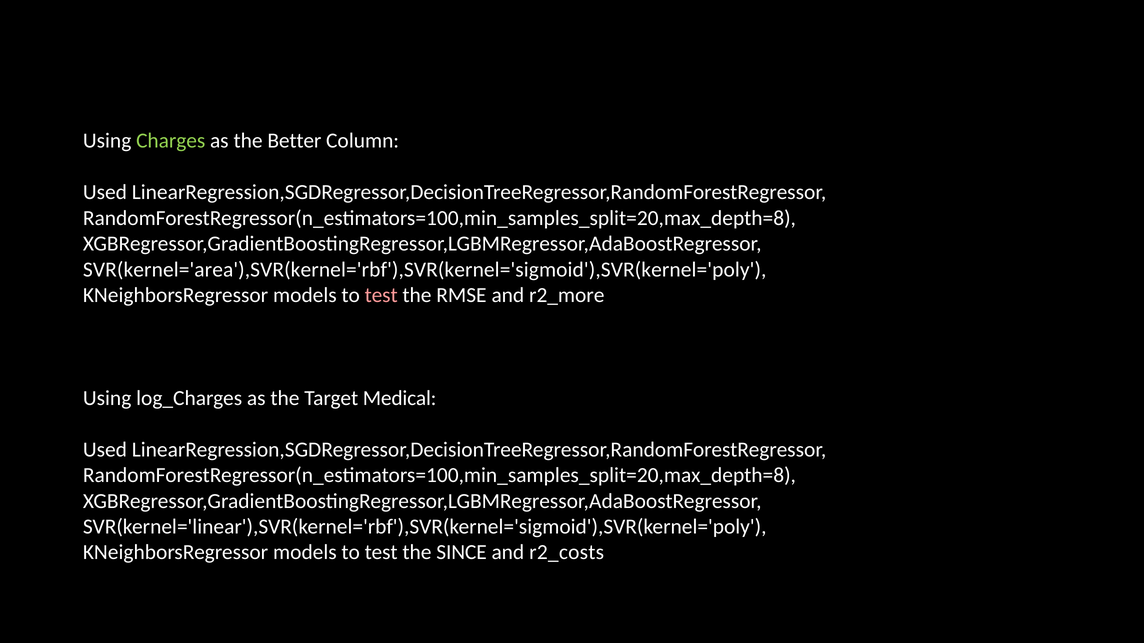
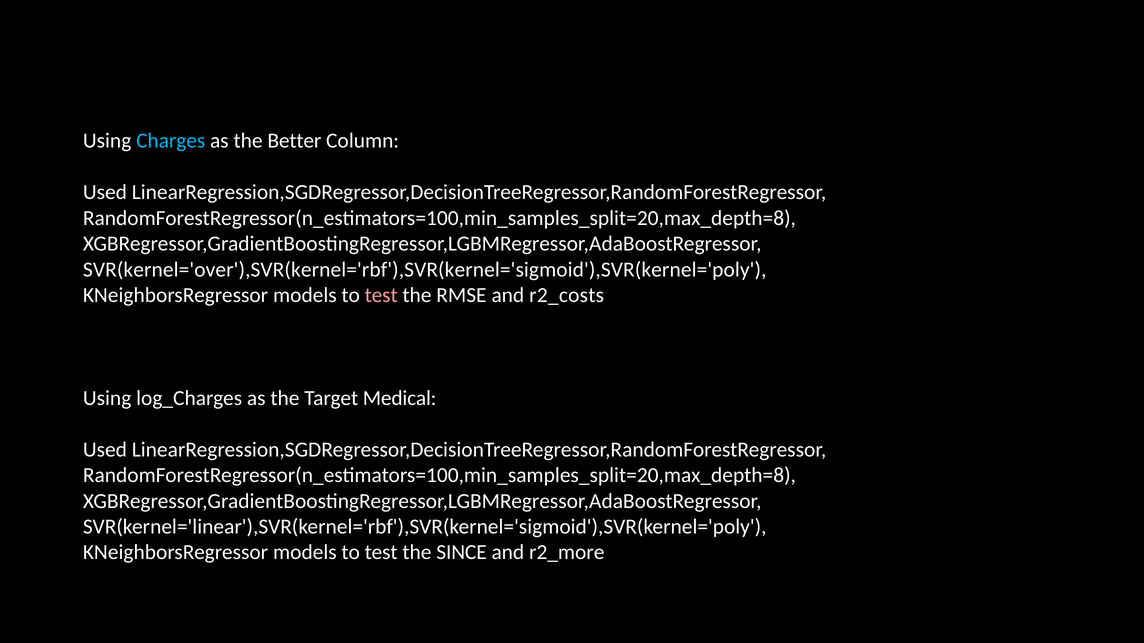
Charges colour: light green -> light blue
SVR(kernel='area'),SVR(kernel='rbf'),SVR(kernel='sigmoid'),SVR(kernel='poly: SVR(kernel='area'),SVR(kernel='rbf'),SVR(kernel='sigmoid'),SVR(kernel='poly -> SVR(kernel='over'),SVR(kernel='rbf'),SVR(kernel='sigmoid'),SVR(kernel='poly
r2_more: r2_more -> r2_costs
r2_costs: r2_costs -> r2_more
